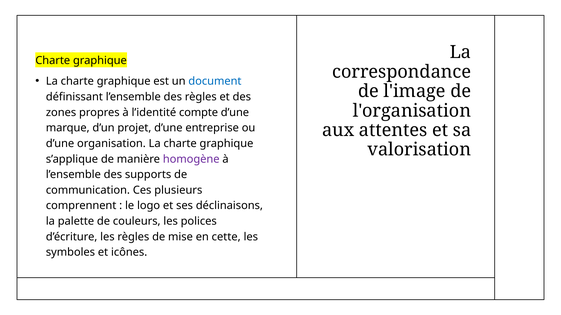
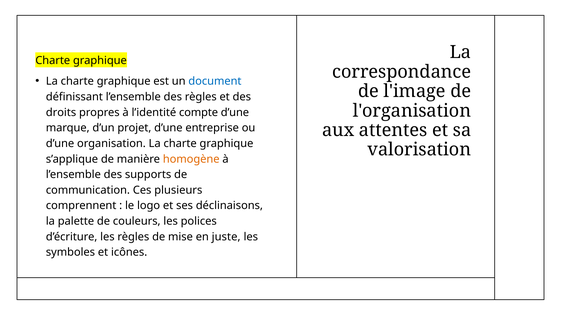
zones: zones -> droits
homogène colour: purple -> orange
cette: cette -> juste
